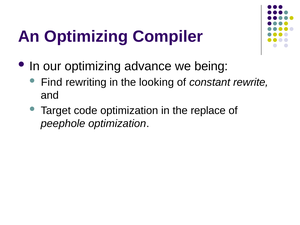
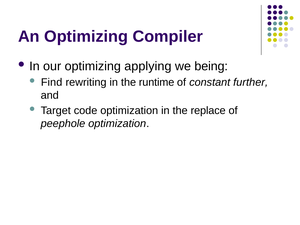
advance: advance -> applying
looking: looking -> runtime
rewrite: rewrite -> further
